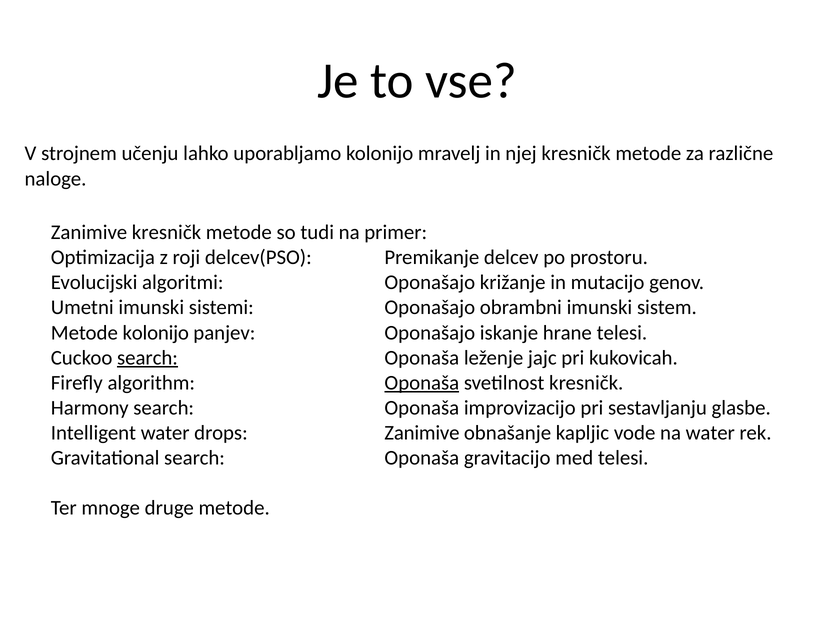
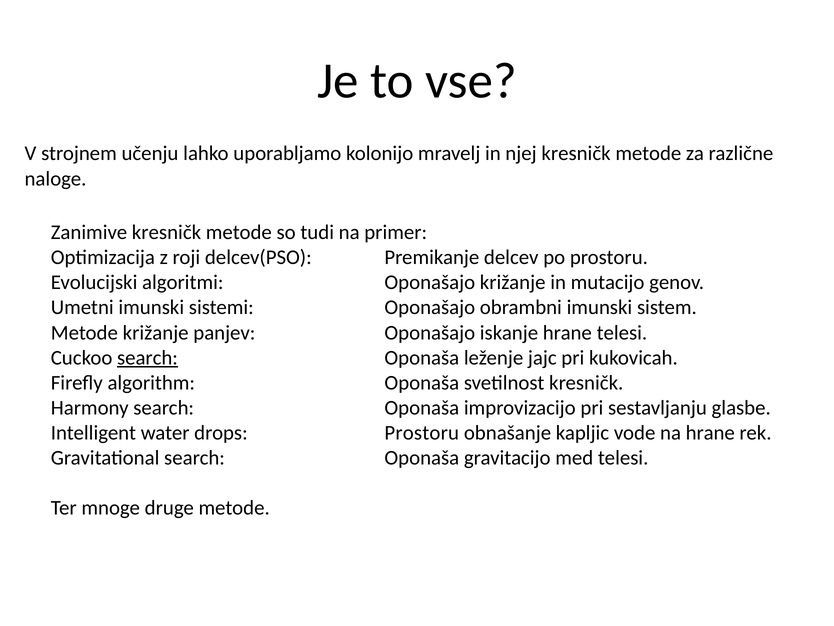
Metode kolonijo: kolonijo -> križanje
Oponaša at (422, 382) underline: present -> none
drops Zanimive: Zanimive -> Prostoru
na water: water -> hrane
